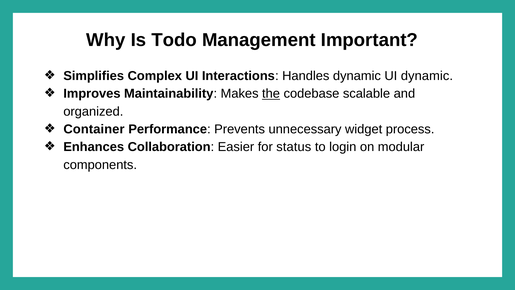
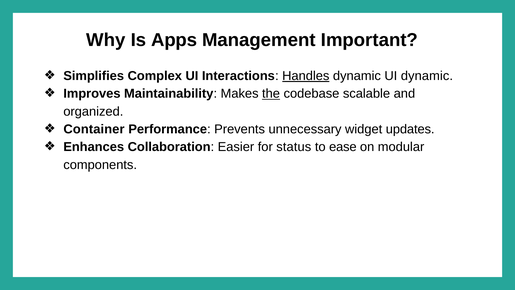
Todo: Todo -> Apps
Handles underline: none -> present
process: process -> updates
login: login -> ease
